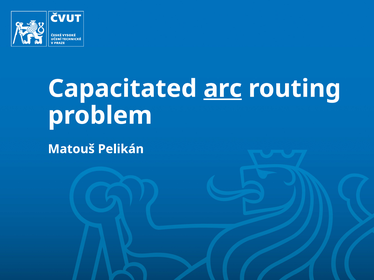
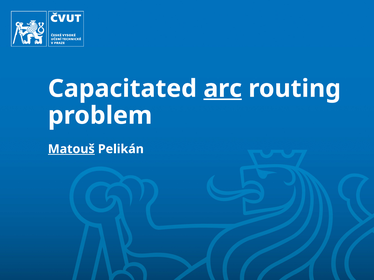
Matouš underline: none -> present
